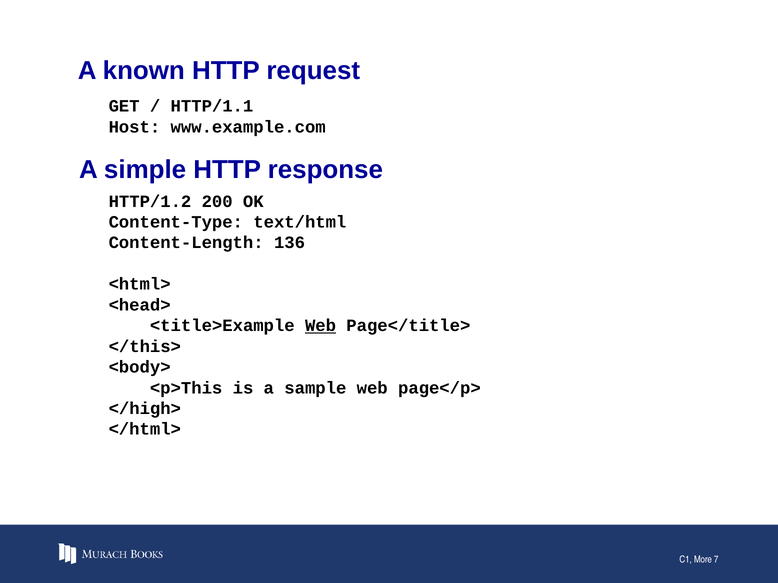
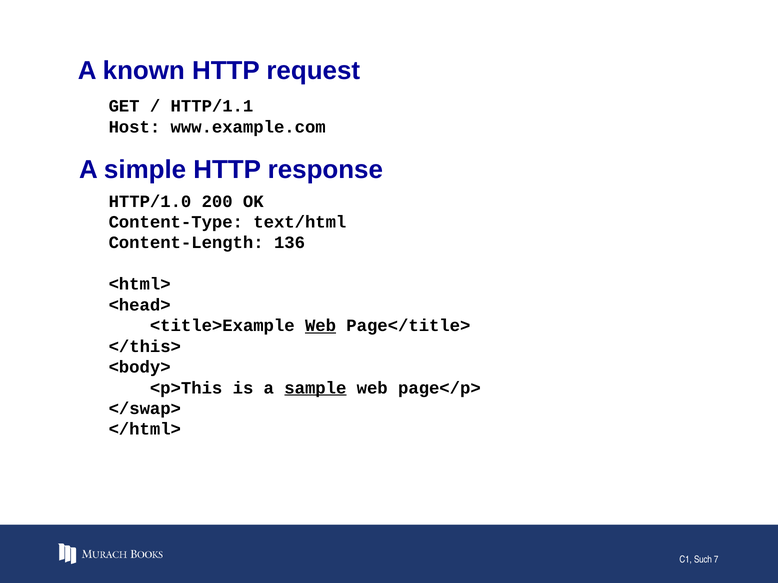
HTTP/1.2: HTTP/1.2 -> HTTP/1.0
sample underline: none -> present
</high>: </high> -> </swap>
More: More -> Such
